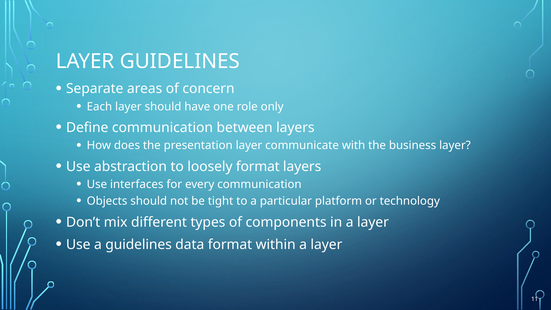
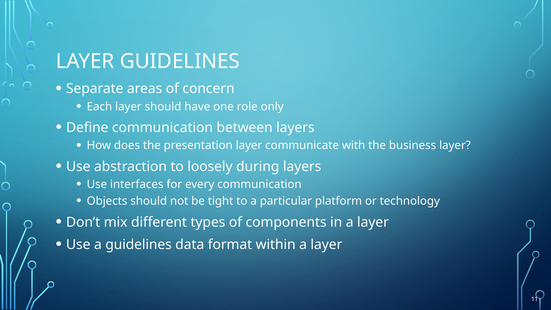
loosely format: format -> during
